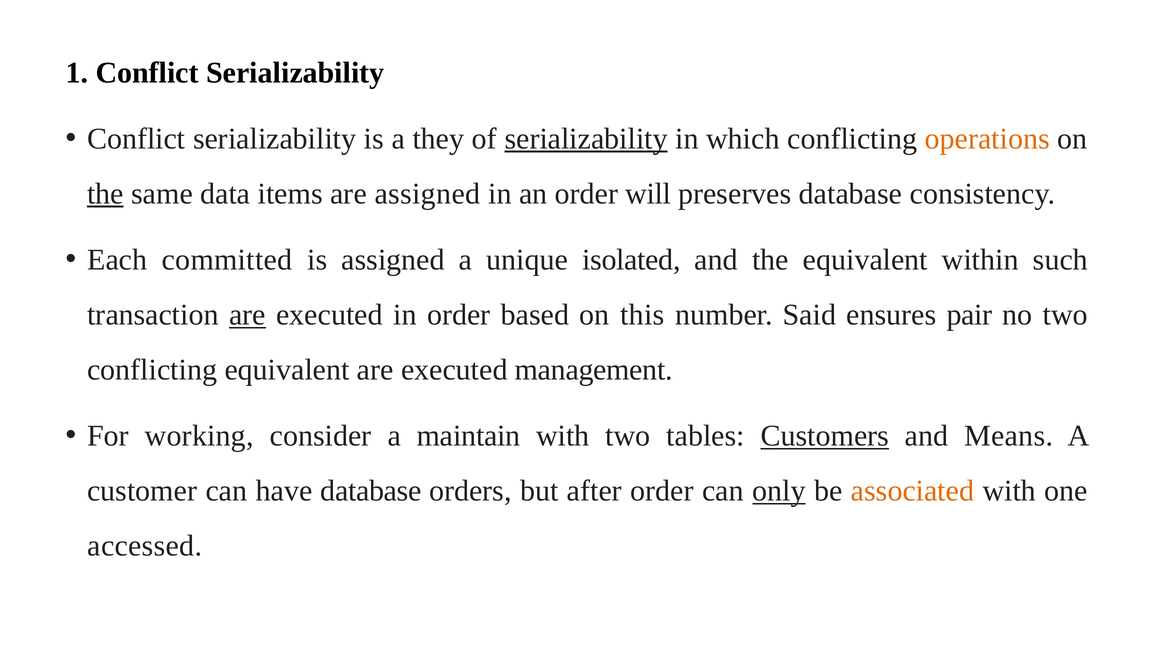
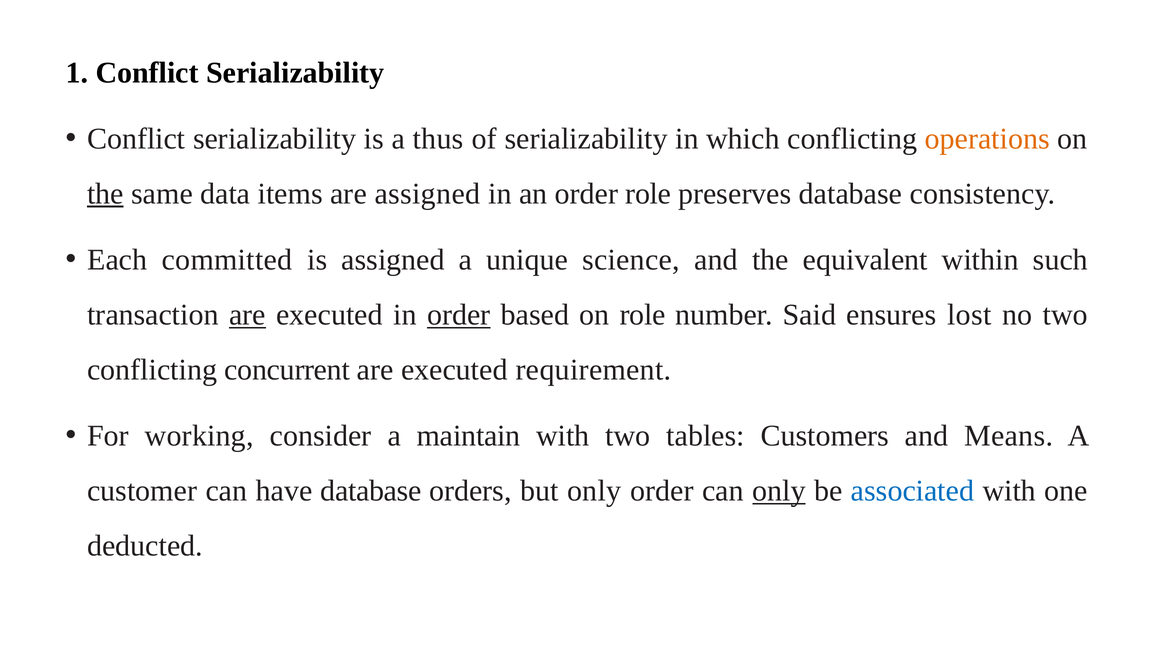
they: they -> thus
serializability at (586, 139) underline: present -> none
order will: will -> role
isolated: isolated -> science
order at (459, 315) underline: none -> present
on this: this -> role
pair: pair -> lost
conflicting equivalent: equivalent -> concurrent
management: management -> requirement
Customers underline: present -> none
but after: after -> only
associated colour: orange -> blue
accessed: accessed -> deducted
